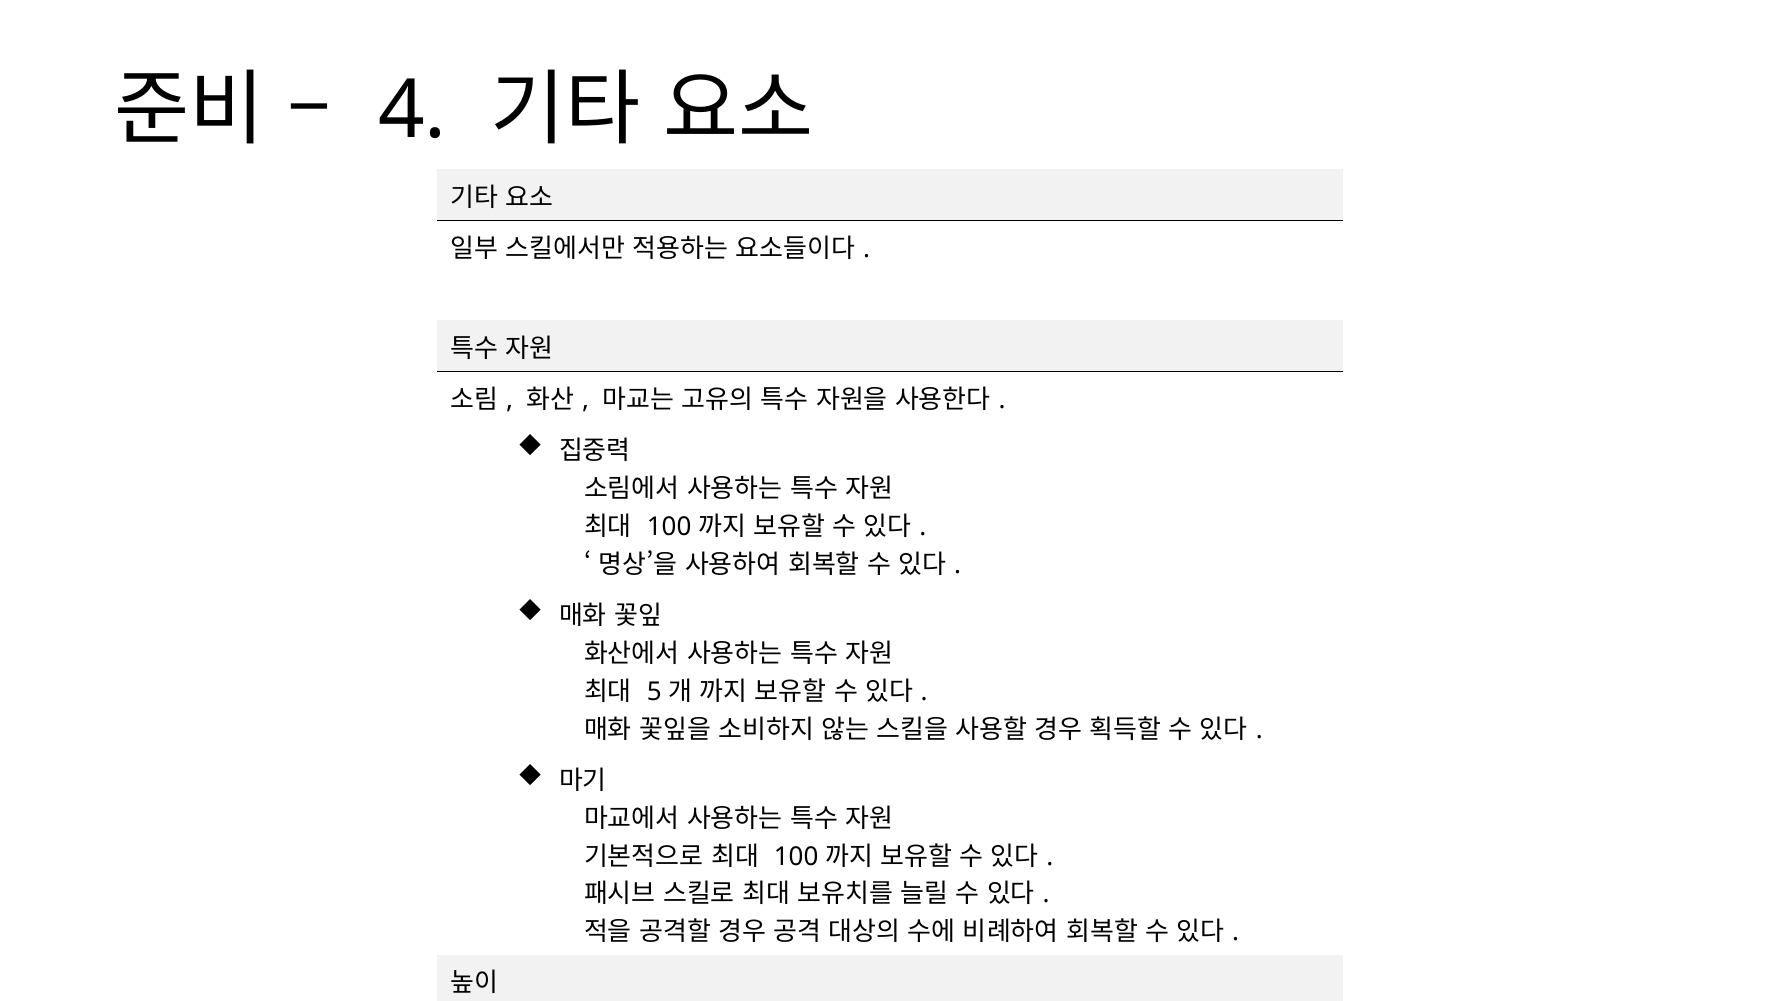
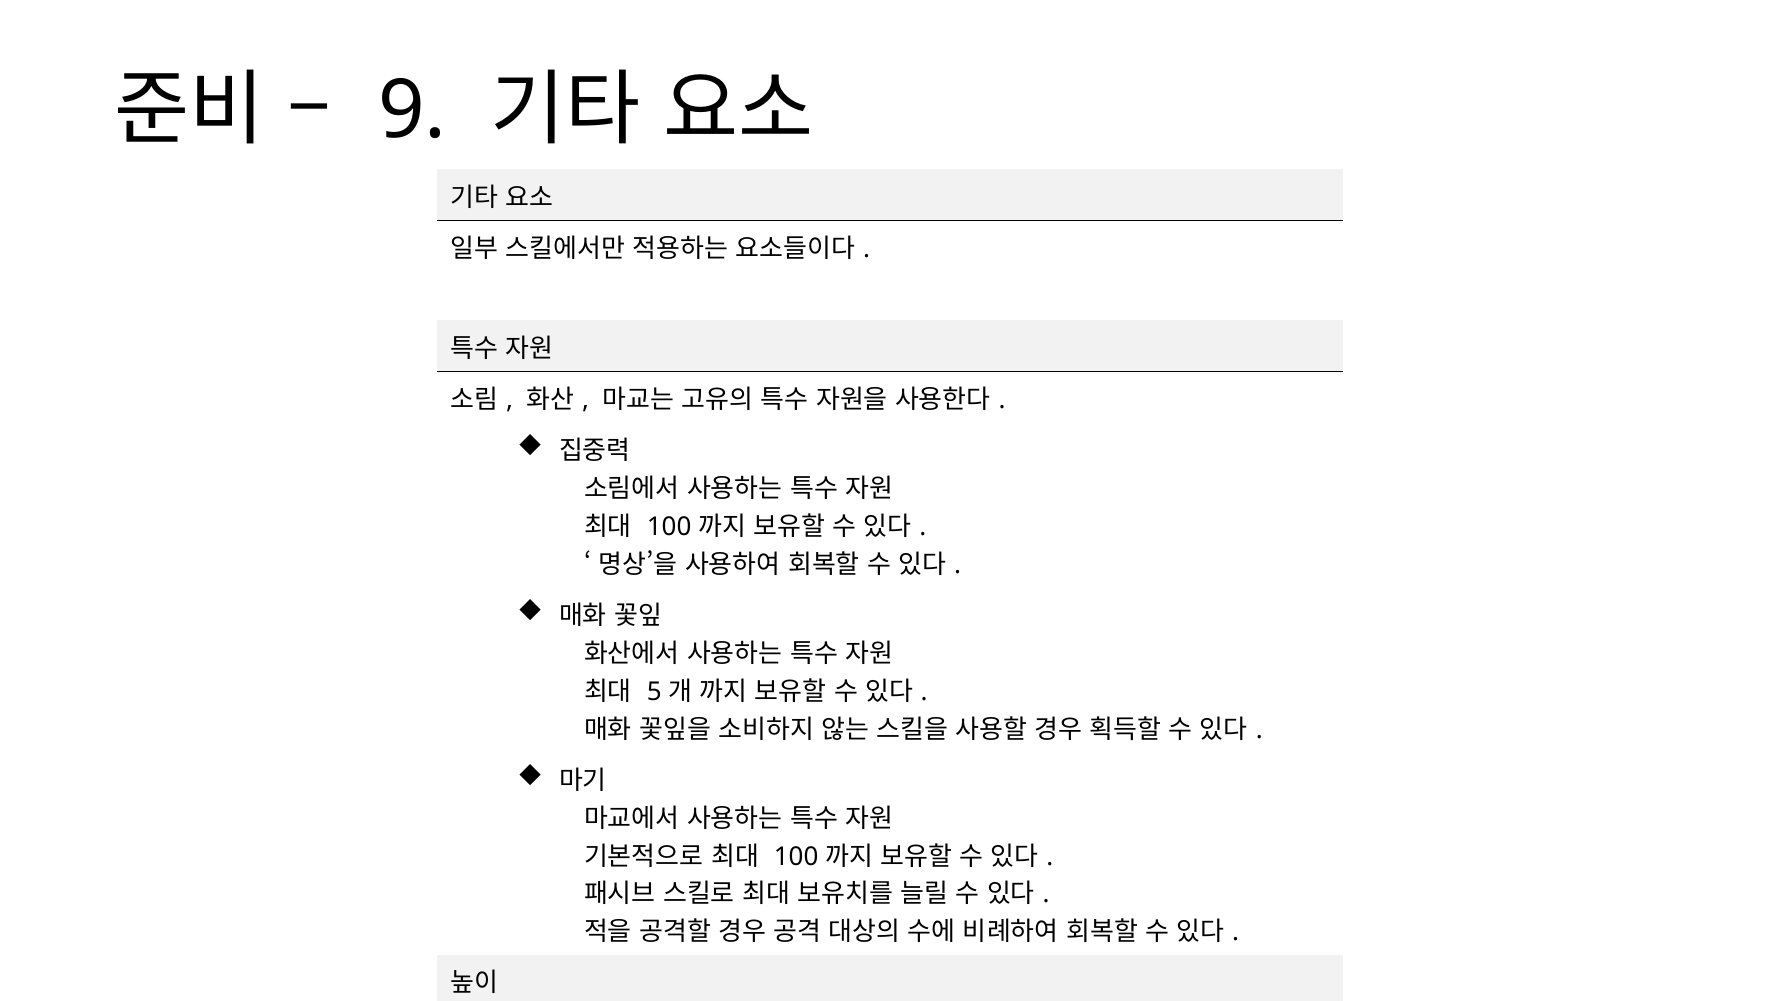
4: 4 -> 9
